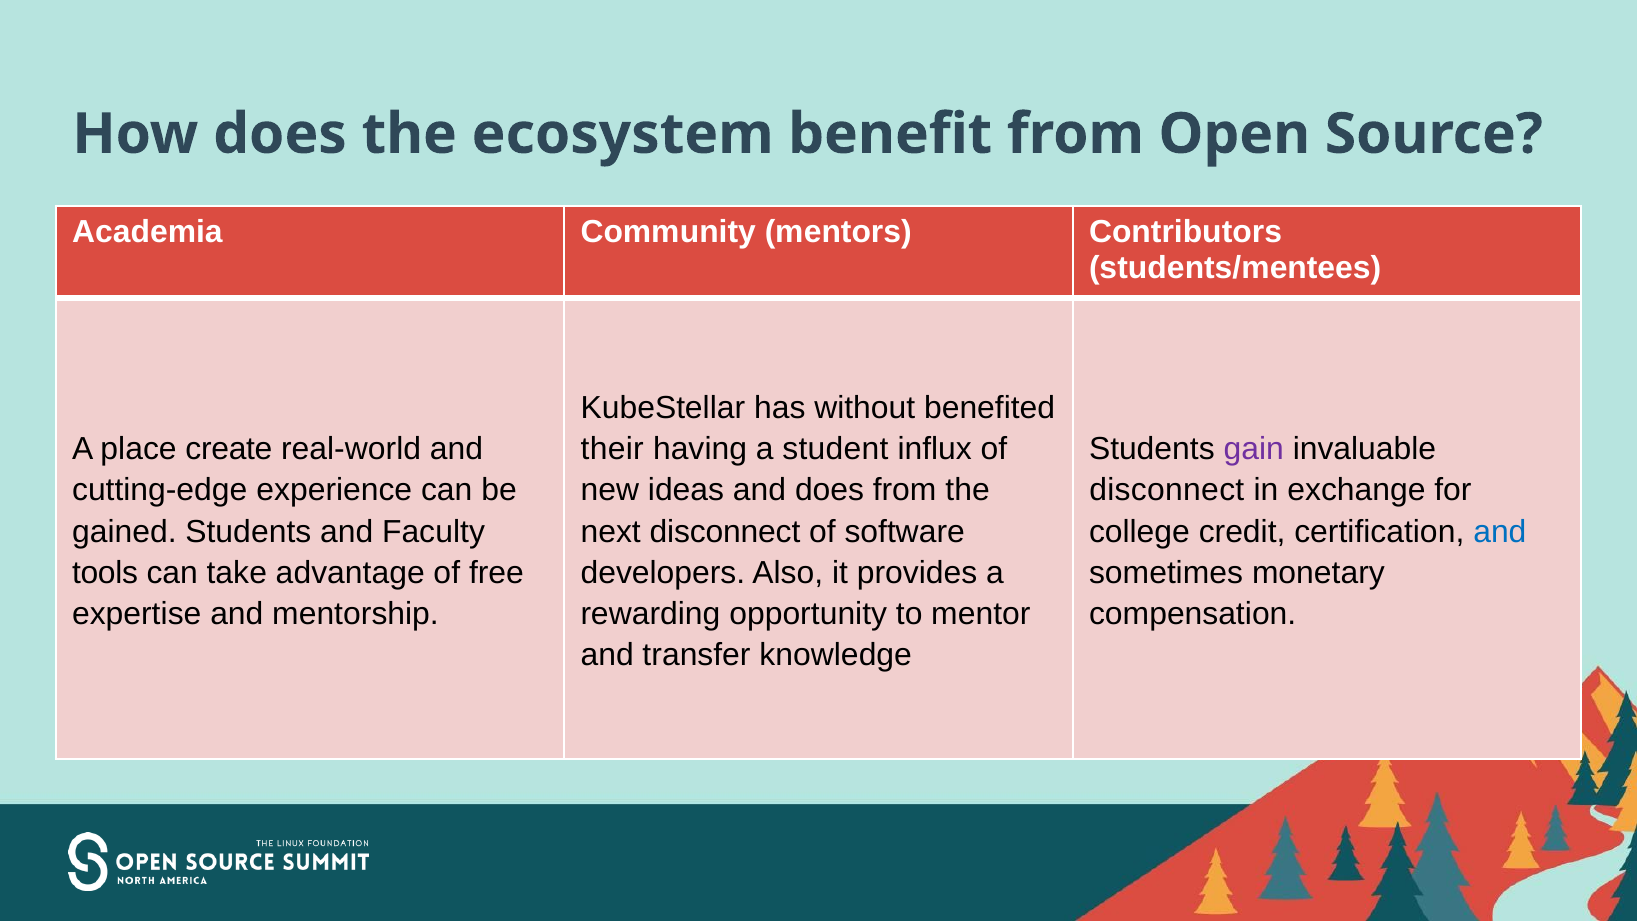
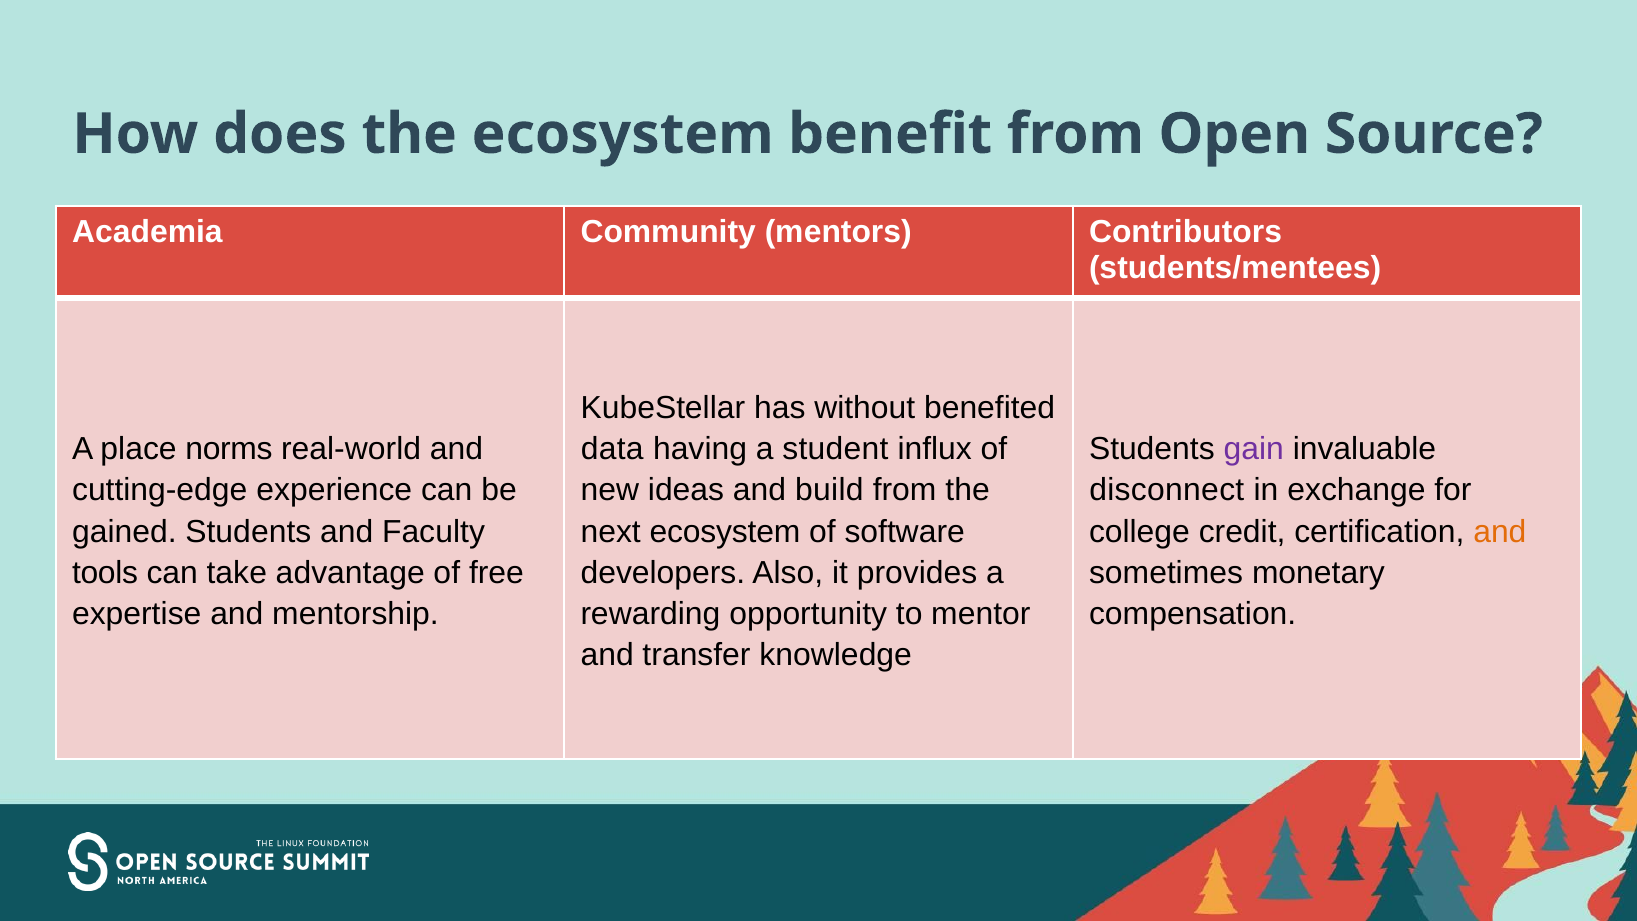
create: create -> norms
their: their -> data
and does: does -> build
next disconnect: disconnect -> ecosystem
and at (1500, 531) colour: blue -> orange
